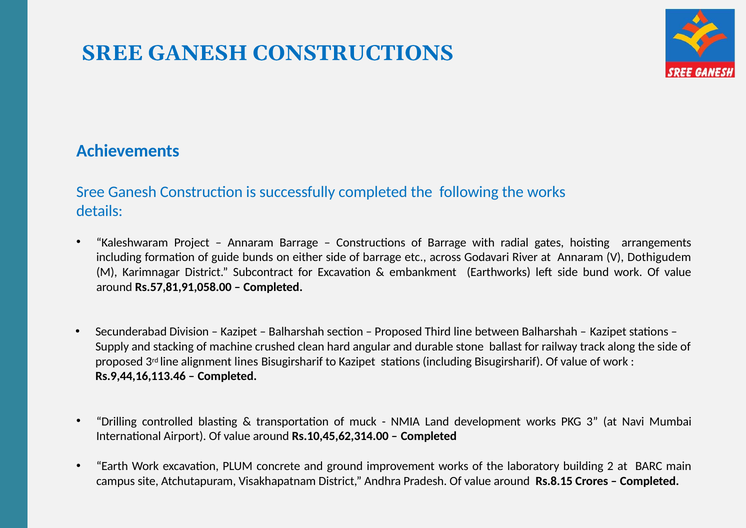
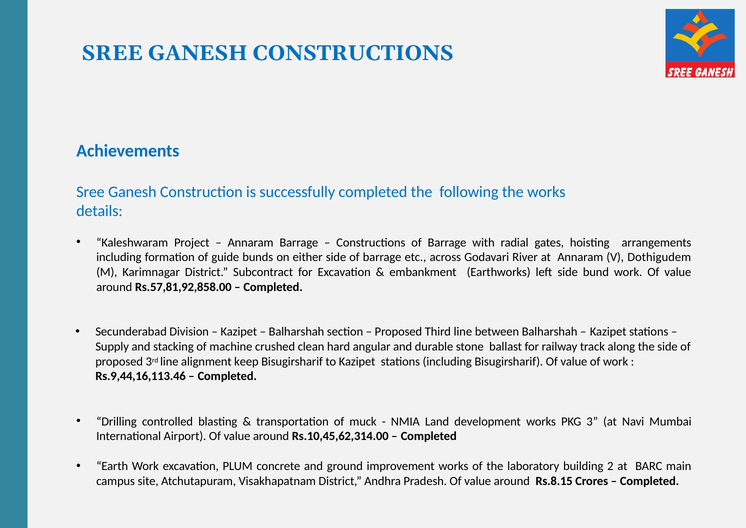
Rs.57,81,91,058.00: Rs.57,81,91,058.00 -> Rs.57,81,92,858.00
lines: lines -> keep
